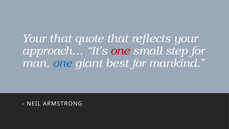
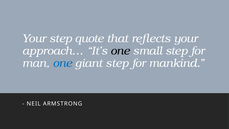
Your that: that -> step
one at (120, 51) colour: red -> black
giant best: best -> step
